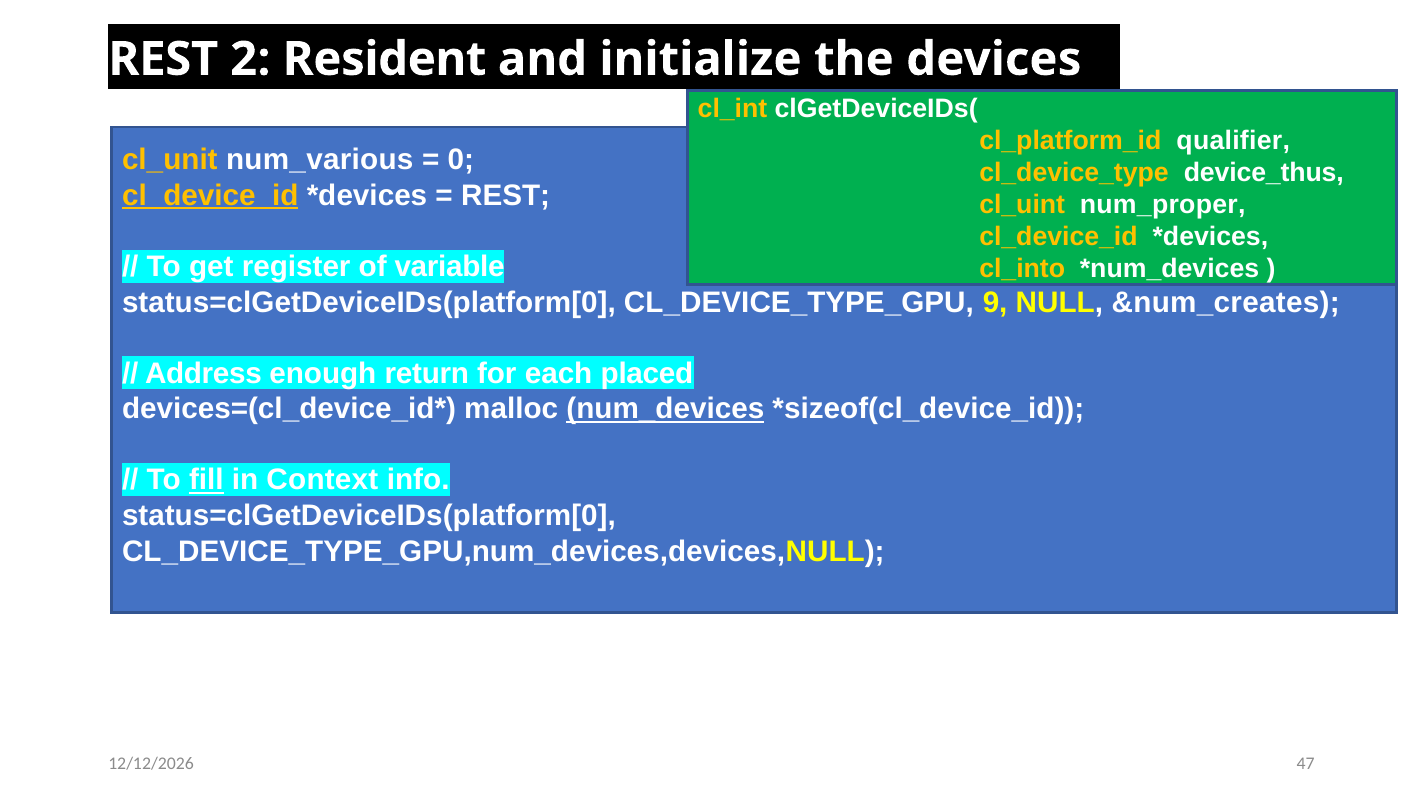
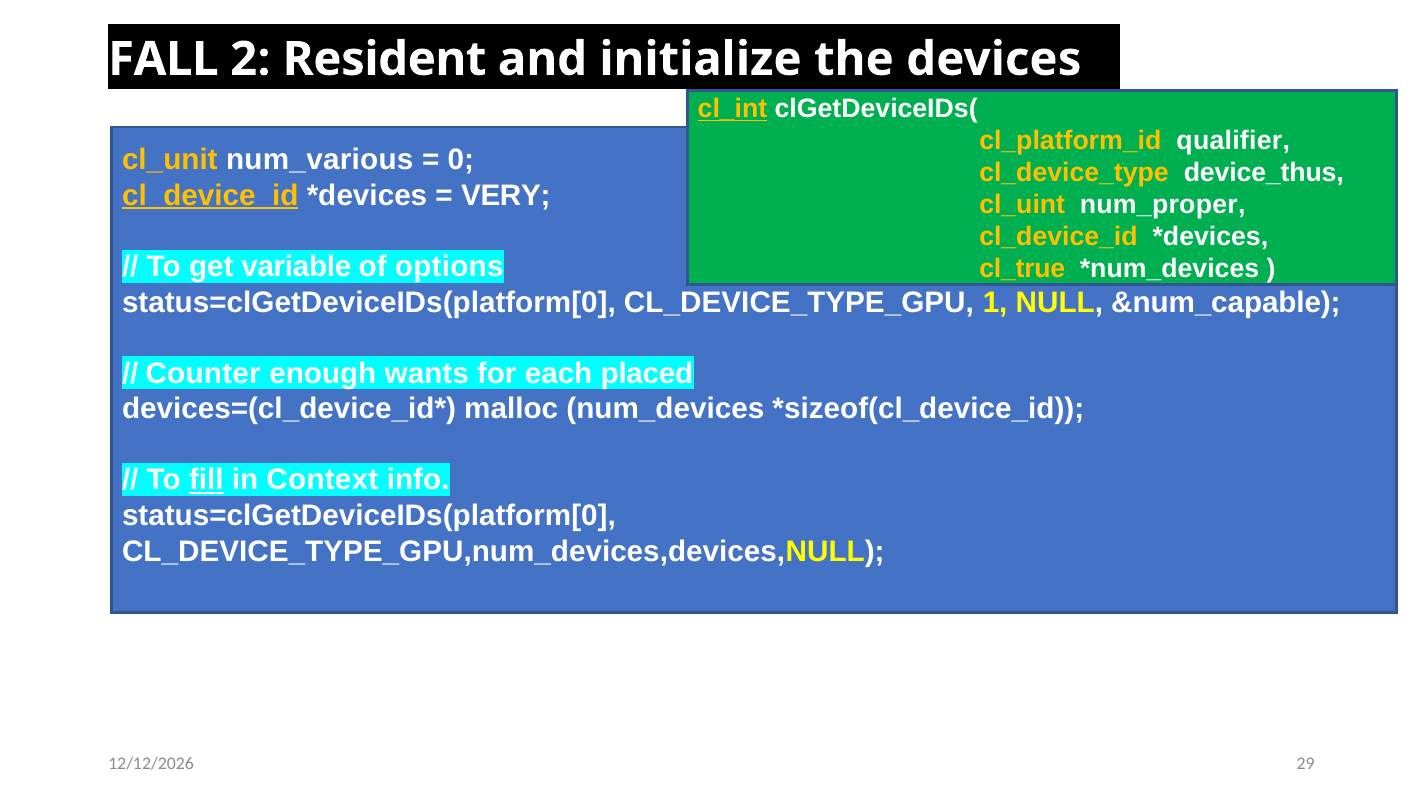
REST at (163, 59): REST -> FALL
cl_int underline: none -> present
REST at (506, 196): REST -> VERY
register: register -> variable
variable: variable -> options
cl_into: cl_into -> cl_true
9: 9 -> 1
&num_creates: &num_creates -> &num_capable
Address: Address -> Counter
return: return -> wants
num_devices underline: present -> none
47: 47 -> 29
